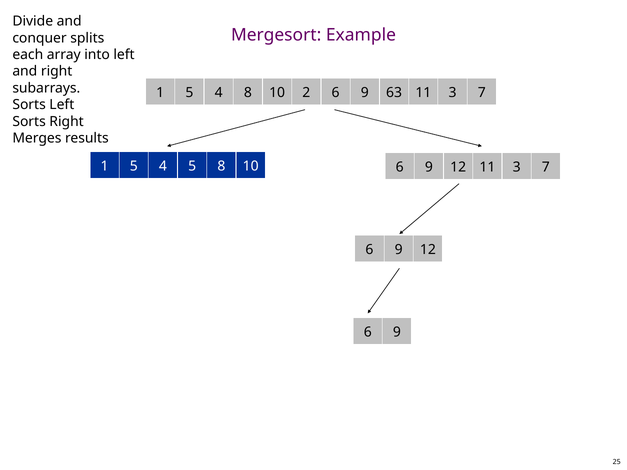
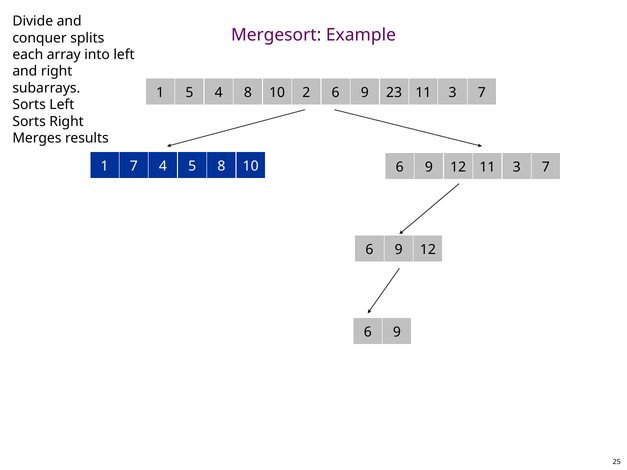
63: 63 -> 23
5 at (134, 166): 5 -> 7
